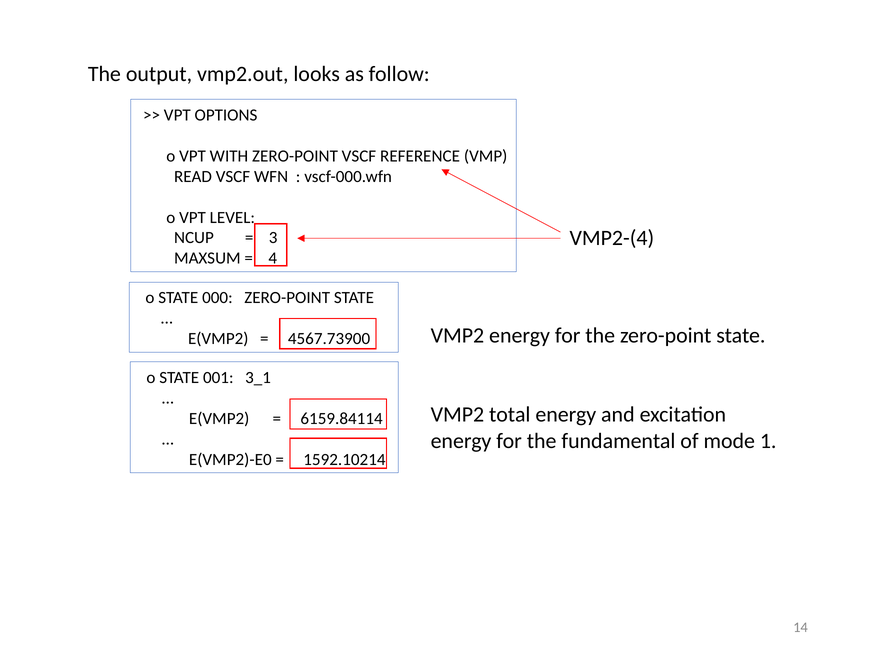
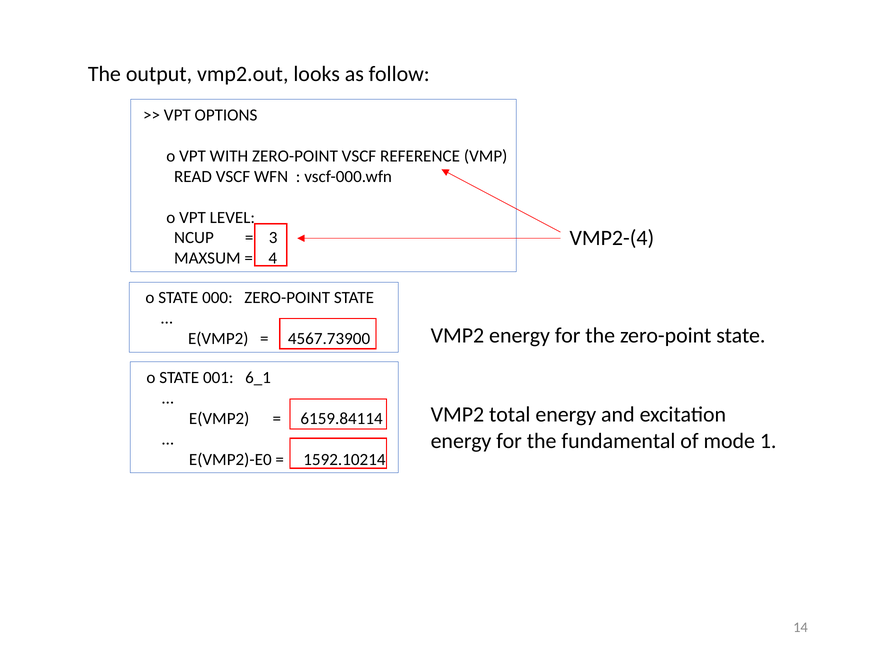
3_1: 3_1 -> 6_1
